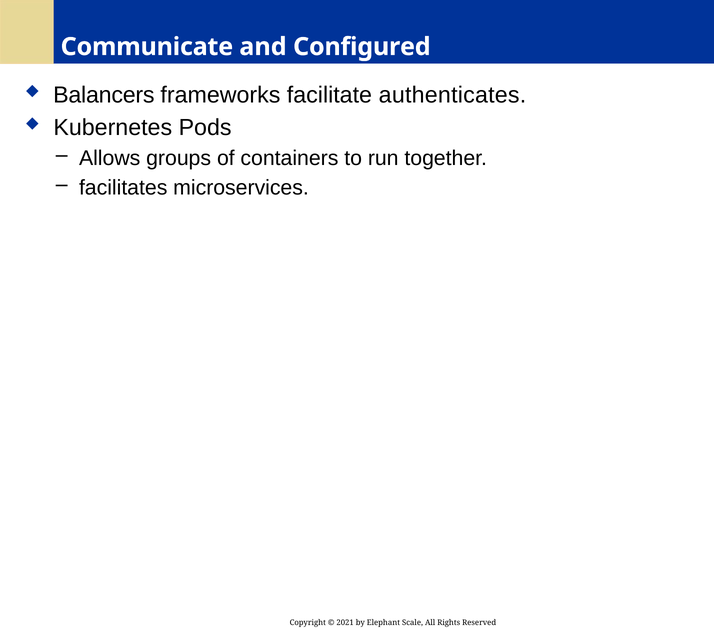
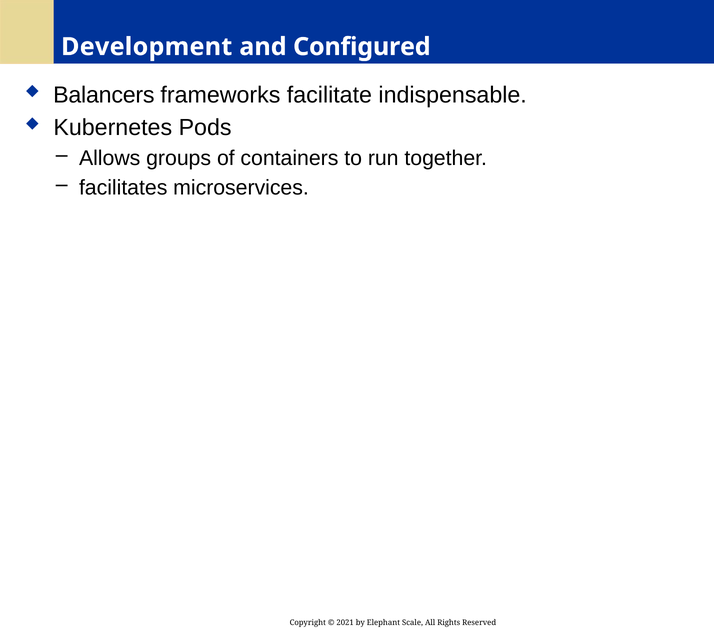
Communicate: Communicate -> Development
authenticates: authenticates -> indispensable
